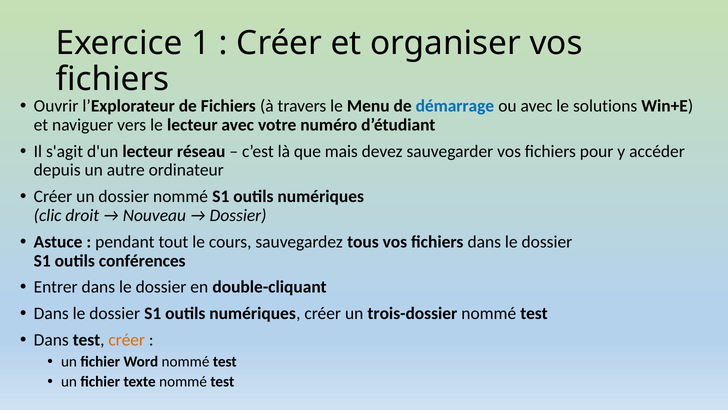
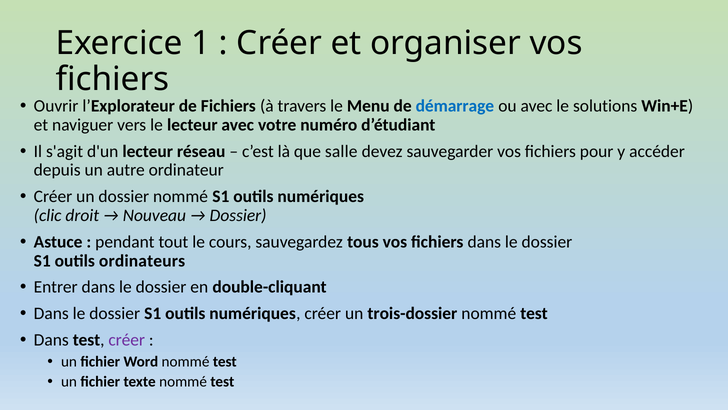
mais: mais -> salle
conférences: conférences -> ordinateurs
créer at (127, 340) colour: orange -> purple
